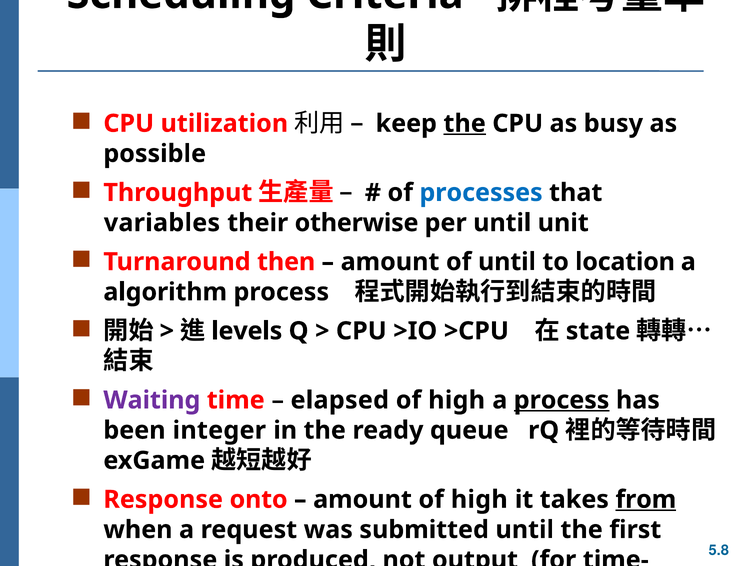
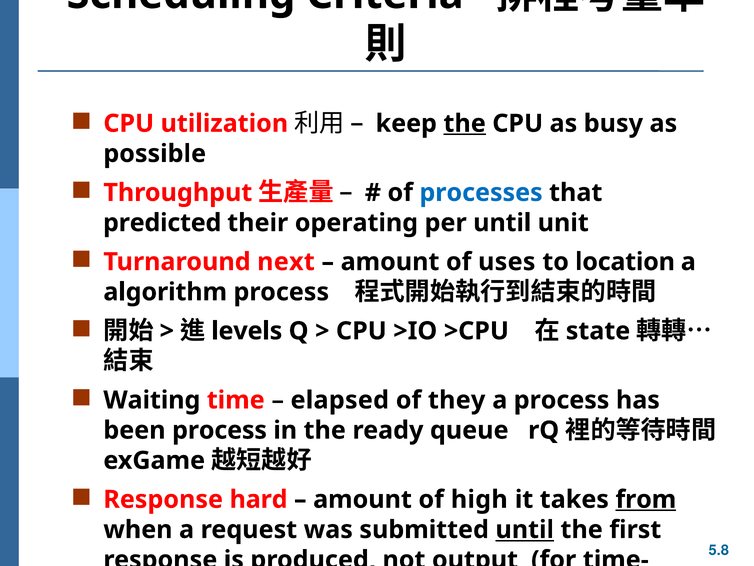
variables: variables -> predicted
otherwise: otherwise -> operating
then: then -> next
of until: until -> uses
Waiting colour: purple -> black
high at (457, 400): high -> they
process at (562, 400) underline: present -> none
been integer: integer -> process
onto: onto -> hard
until at (525, 529) underline: none -> present
